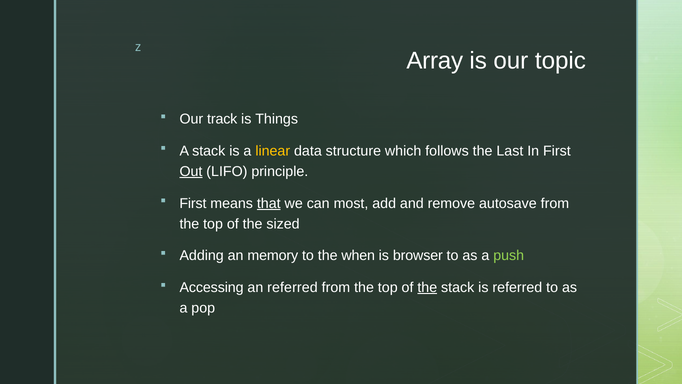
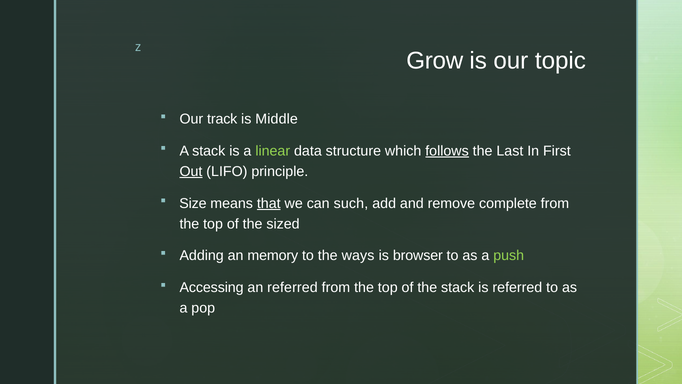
Array: Array -> Grow
Things: Things -> Middle
linear colour: yellow -> light green
follows underline: none -> present
First at (193, 203): First -> Size
most: most -> such
autosave: autosave -> complete
when: when -> ways
the at (427, 287) underline: present -> none
